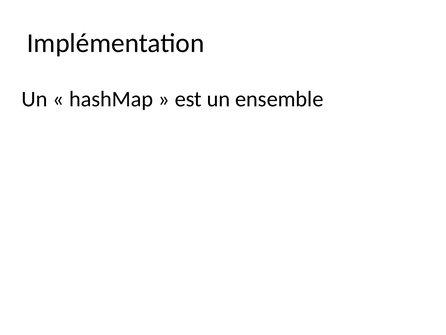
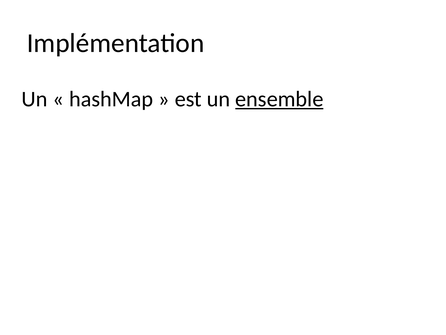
ensemble underline: none -> present
